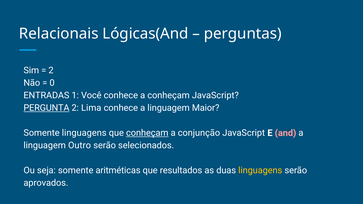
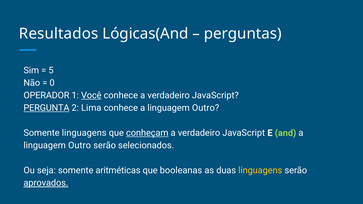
Relacionais: Relacionais -> Resultados
2 at (51, 70): 2 -> 5
ENTRADAS: ENTRADAS -> OPERADOR
Você underline: none -> present
conhece a conheçam: conheçam -> verdadeiro
conhece a linguagem Maior: Maior -> Outro
conjunção at (199, 133): conjunção -> verdadeiro
and colour: pink -> light green
resultados: resultados -> booleanas
aprovados underline: none -> present
